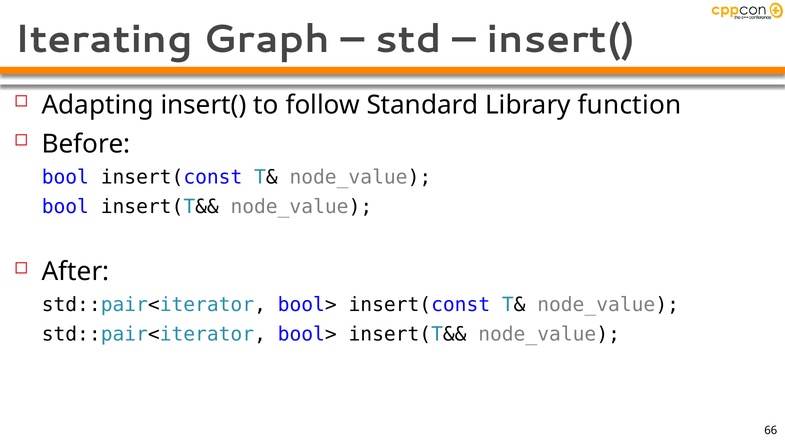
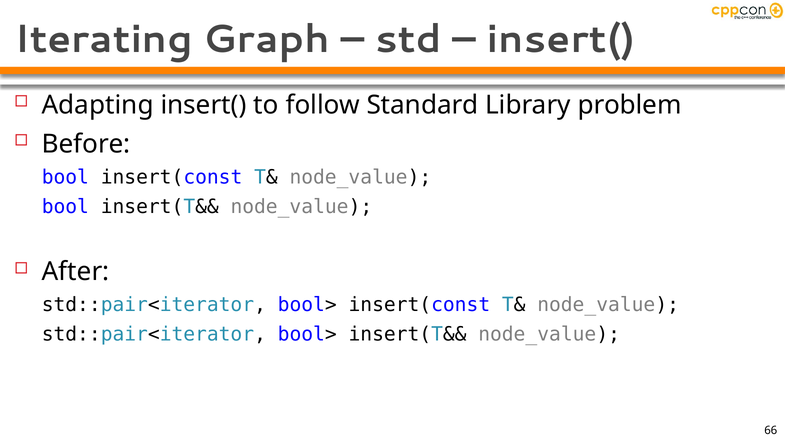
function: function -> problem
